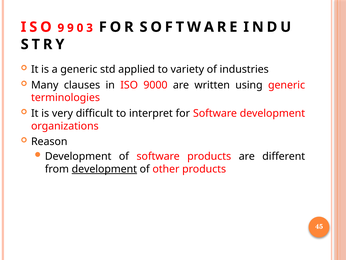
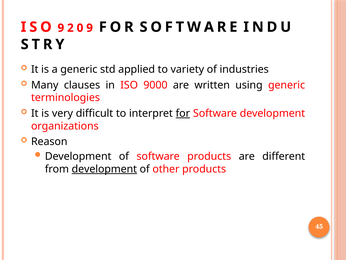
9 9: 9 -> 2
0 3: 3 -> 9
for underline: none -> present
